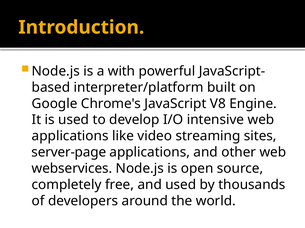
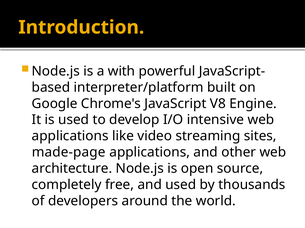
server-page: server-page -> made-page
webservices: webservices -> architecture
